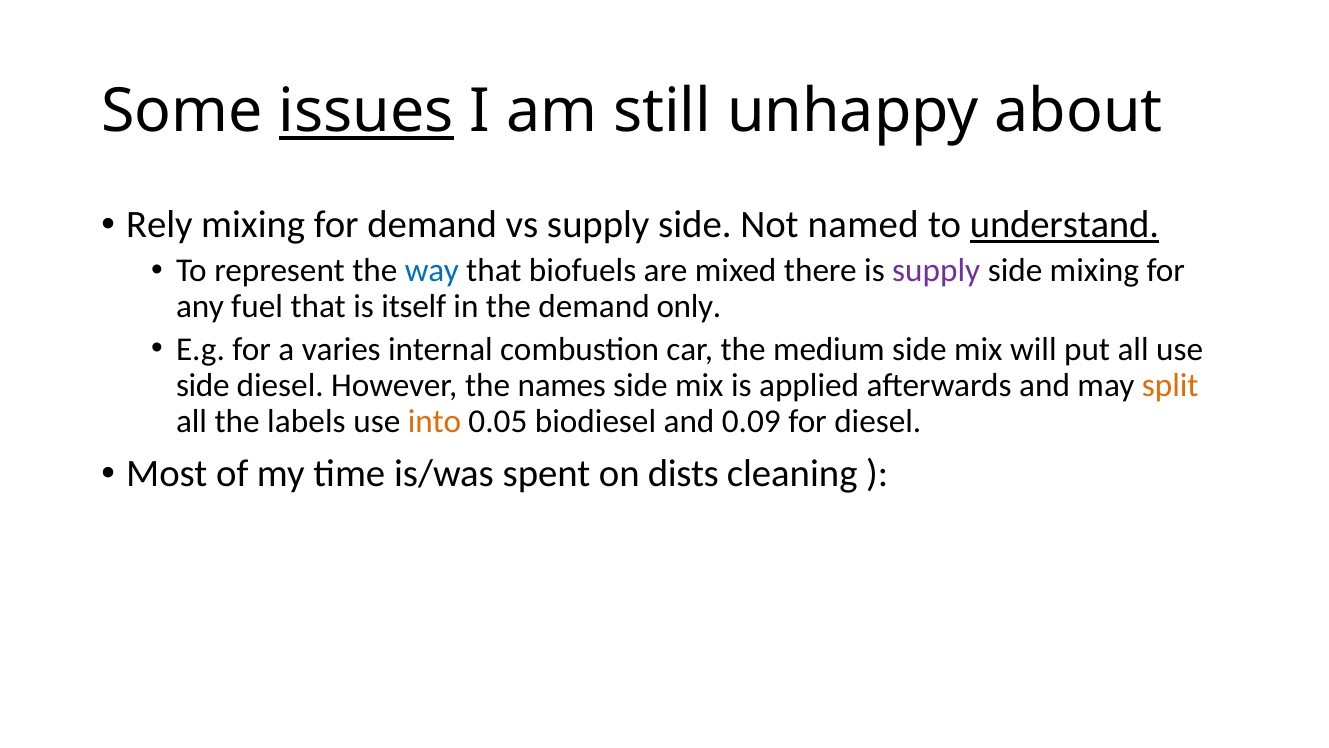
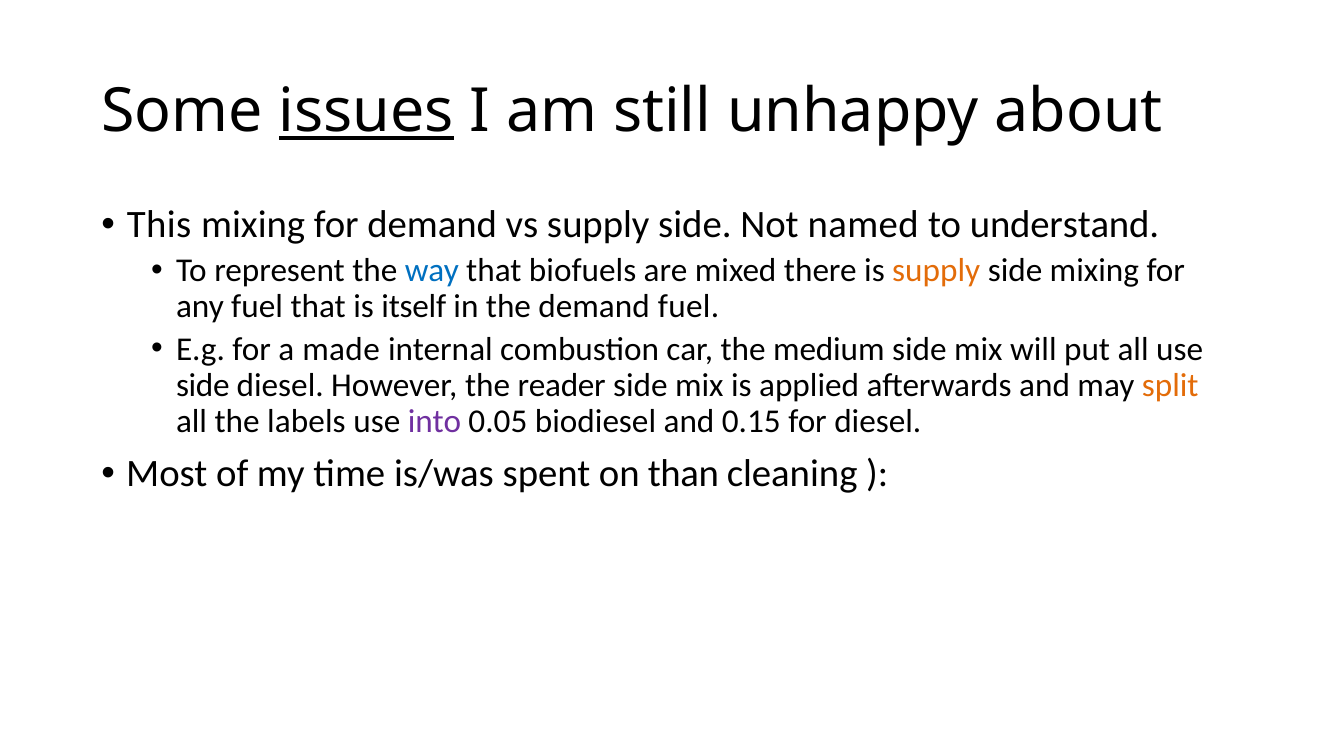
Rely: Rely -> This
understand underline: present -> none
supply at (936, 270) colour: purple -> orange
demand only: only -> fuel
varies: varies -> made
names: names -> reader
into colour: orange -> purple
0.09: 0.09 -> 0.15
dists: dists -> than
